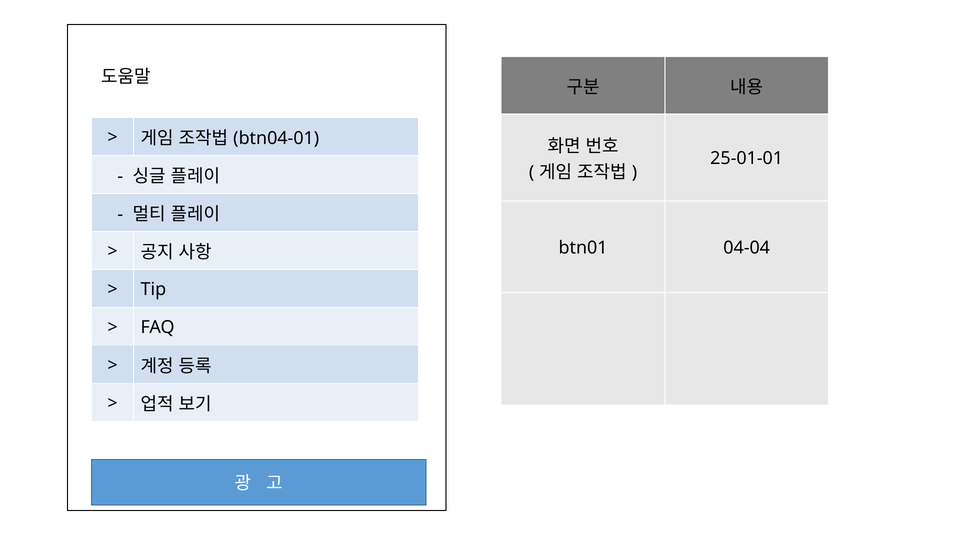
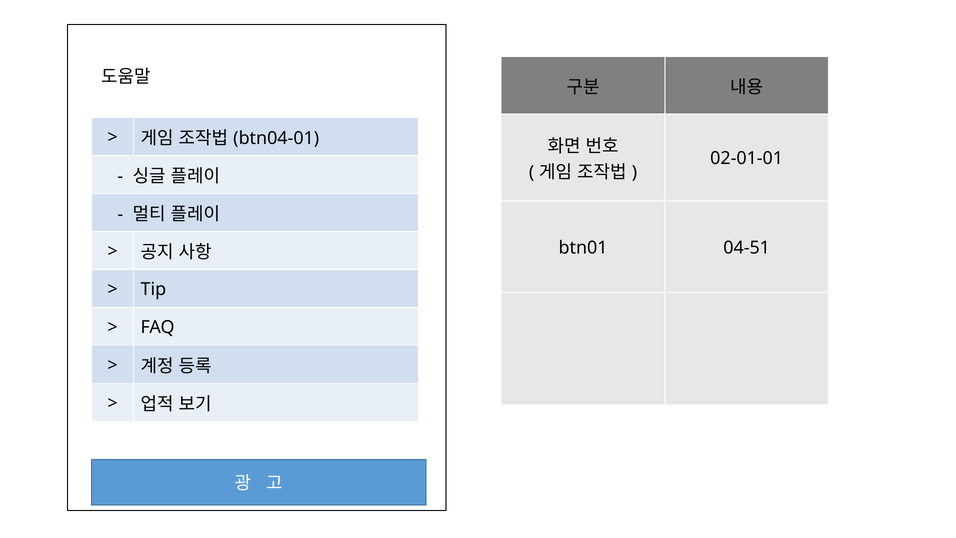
25-01-01: 25-01-01 -> 02-01-01
04-04: 04-04 -> 04-51
